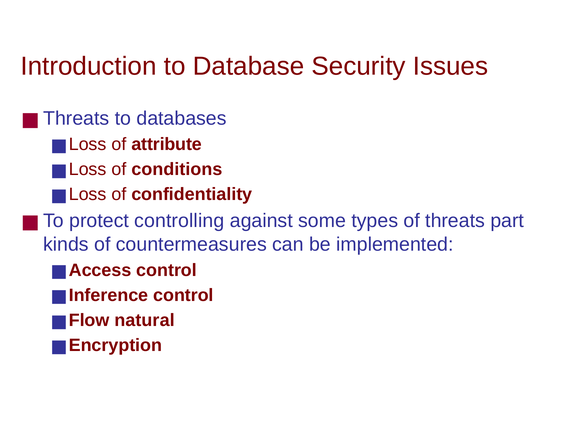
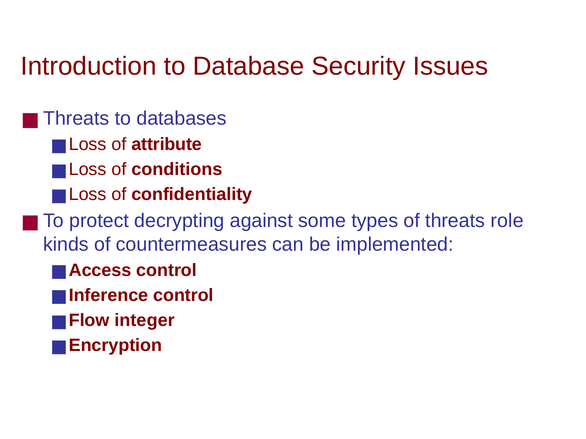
controlling: controlling -> decrypting
part: part -> role
natural: natural -> integer
